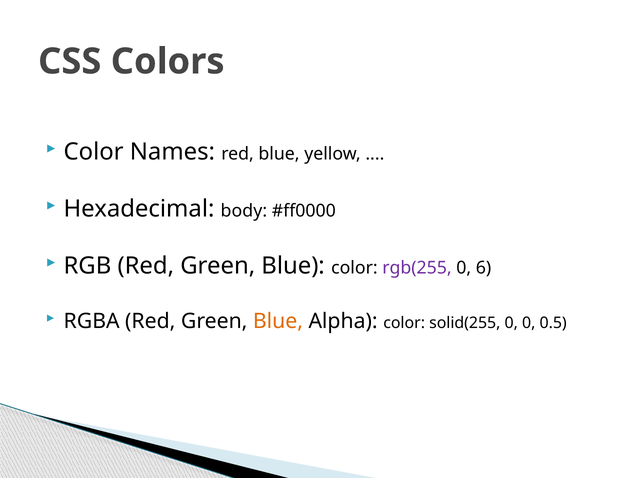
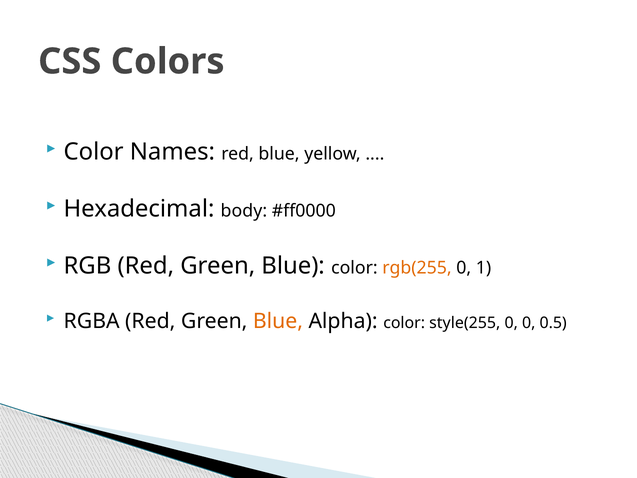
rgb(255 colour: purple -> orange
6: 6 -> 1
solid(255: solid(255 -> style(255
